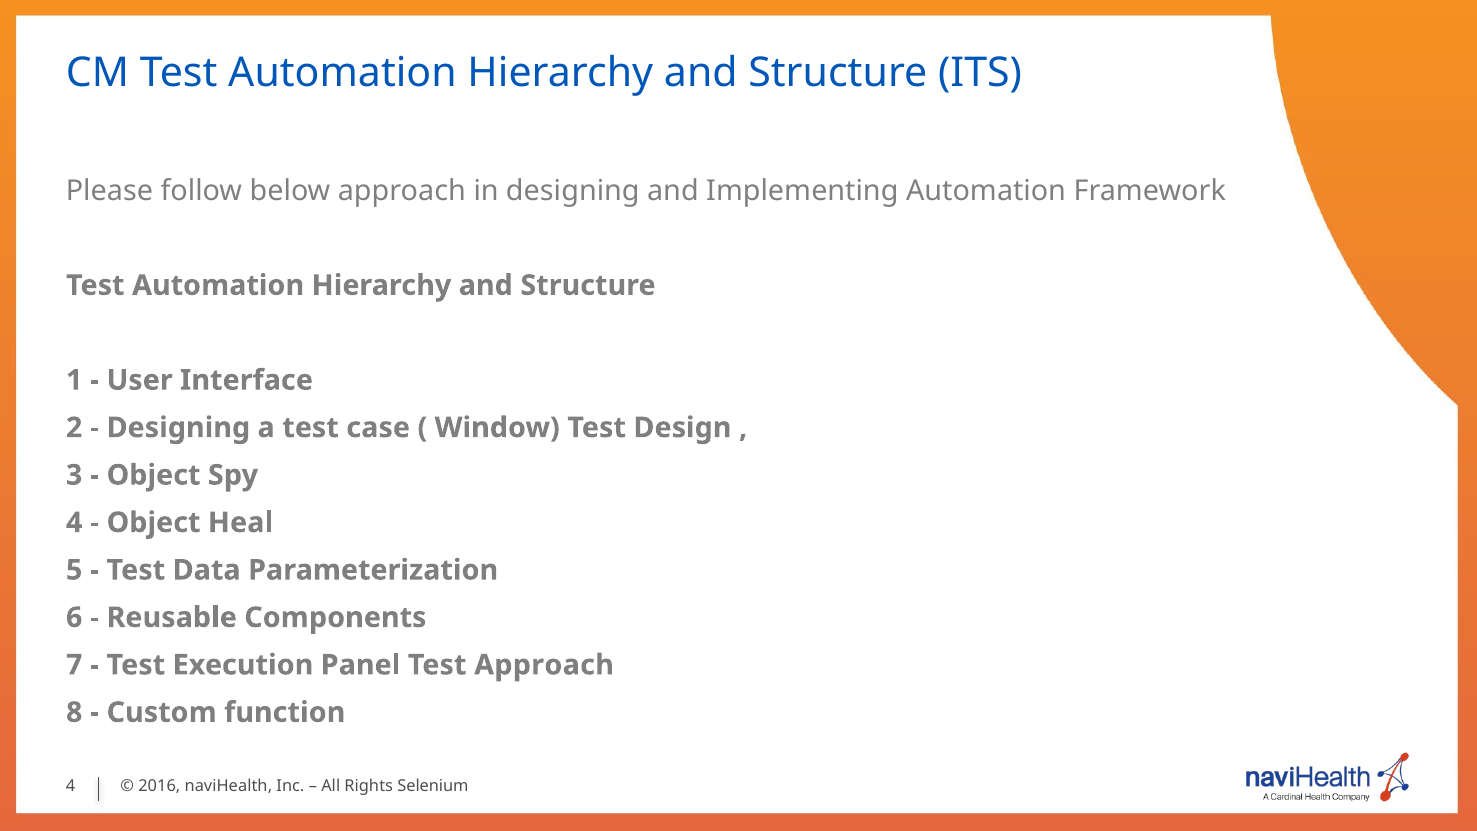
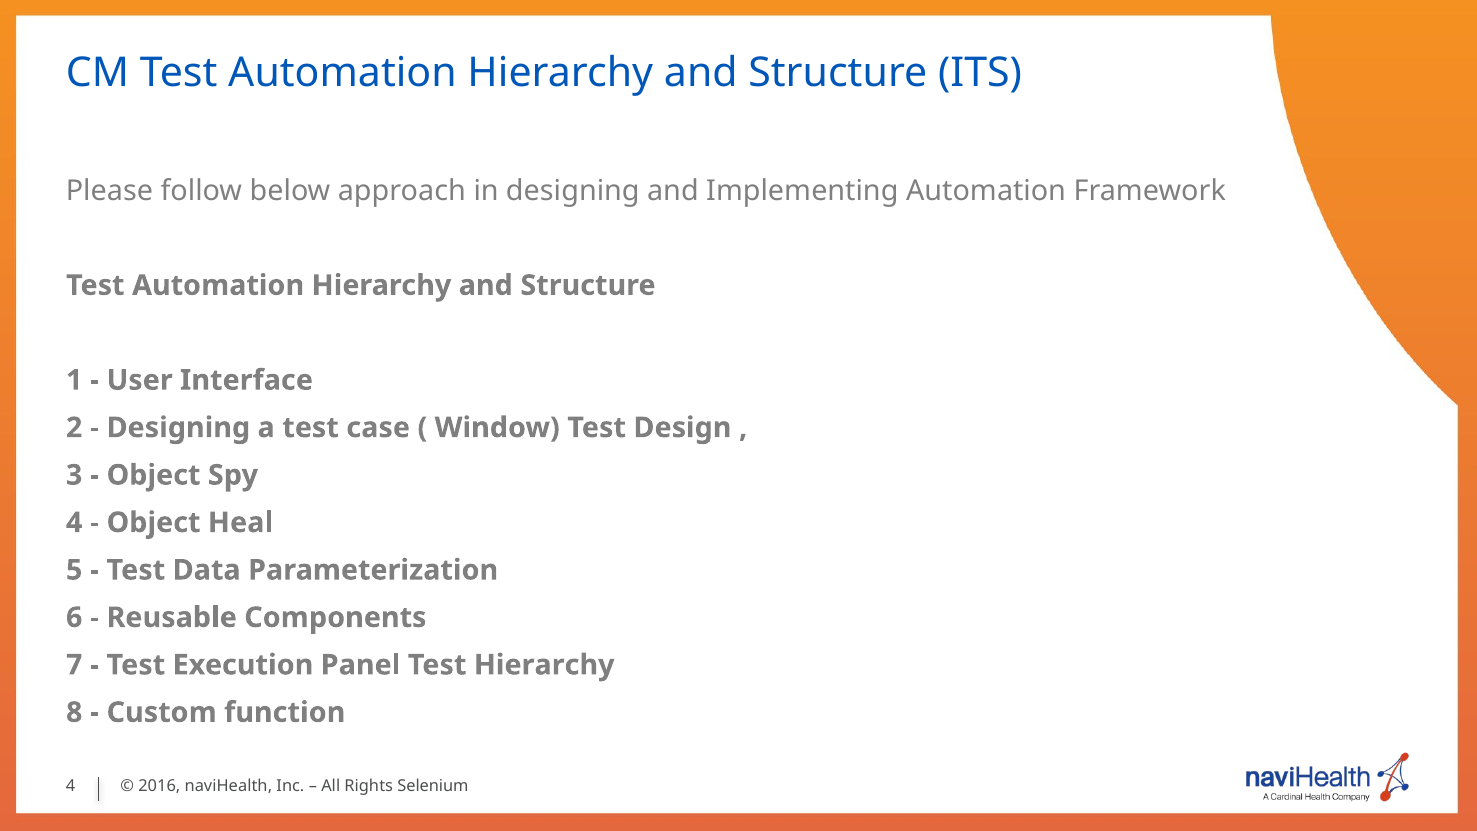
Test Approach: Approach -> Hierarchy
